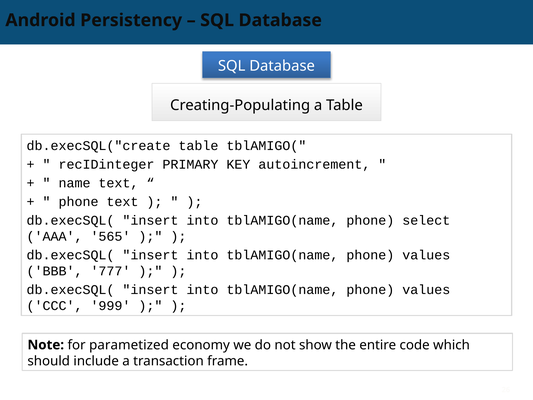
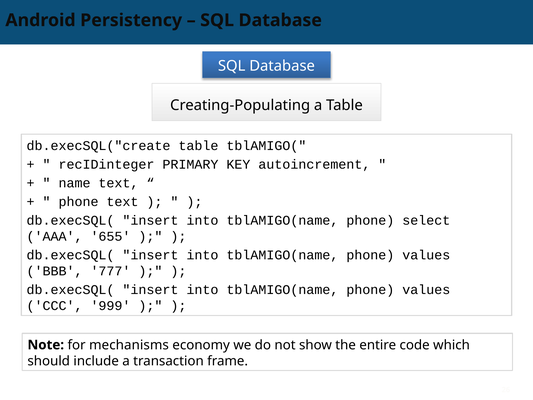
565: 565 -> 655
parametized: parametized -> mechanisms
